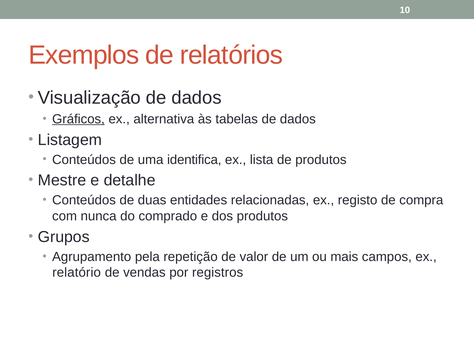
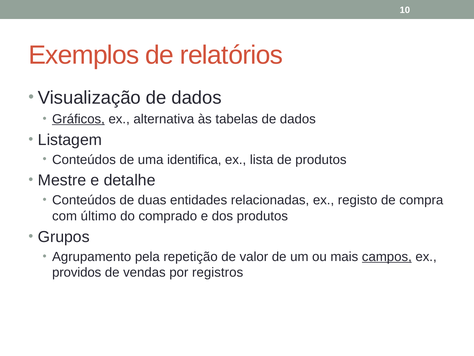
nunca: nunca -> último
campos underline: none -> present
relatório: relatório -> providos
